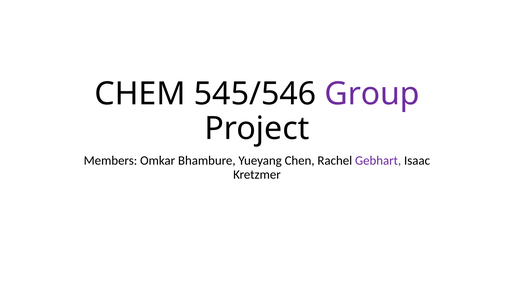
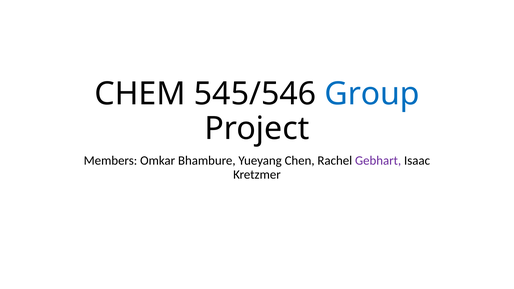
Group colour: purple -> blue
